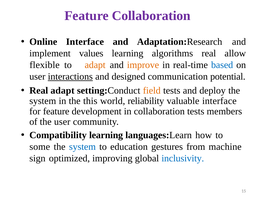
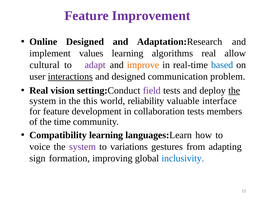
Feature Collaboration: Collaboration -> Improvement
Online Interface: Interface -> Designed
flexible: flexible -> cultural
adapt at (95, 65) colour: orange -> purple
potential: potential -> problem
Real adapt: adapt -> vision
field colour: orange -> purple
the at (234, 91) underline: none -> present
the user: user -> time
some: some -> voice
system at (82, 147) colour: blue -> purple
education: education -> variations
machine: machine -> adapting
optimized: optimized -> formation
